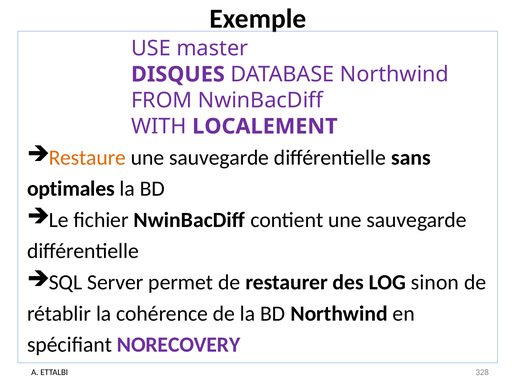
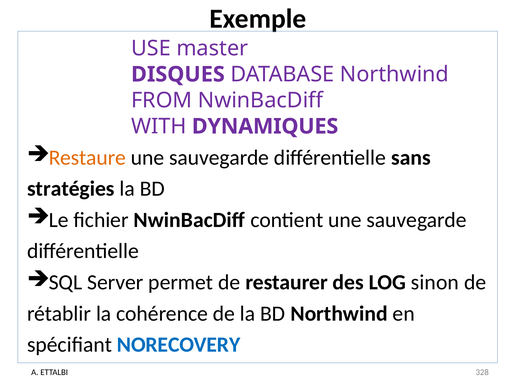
LOCALEMENT: LOCALEMENT -> DYNAMIQUES
optimales: optimales -> stratégies
NORECOVERY colour: purple -> blue
